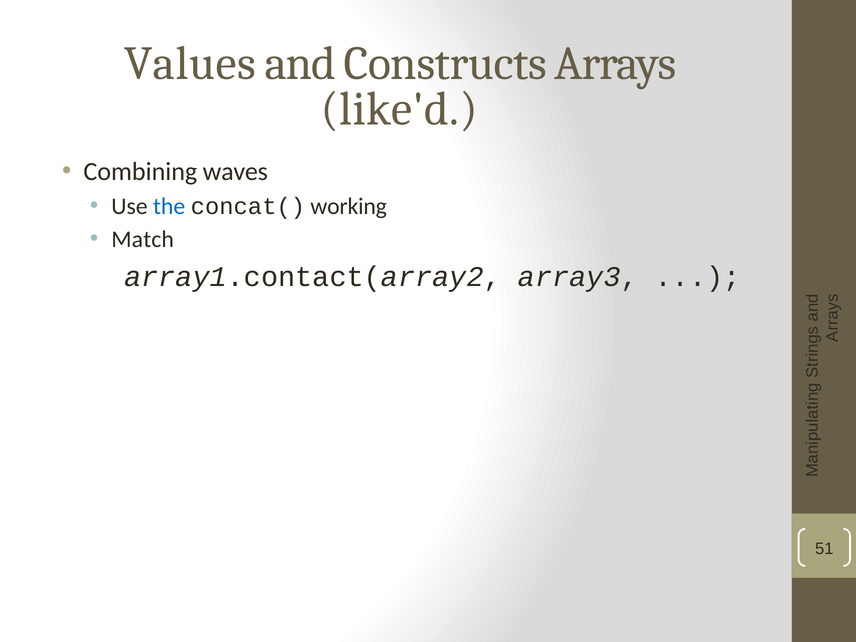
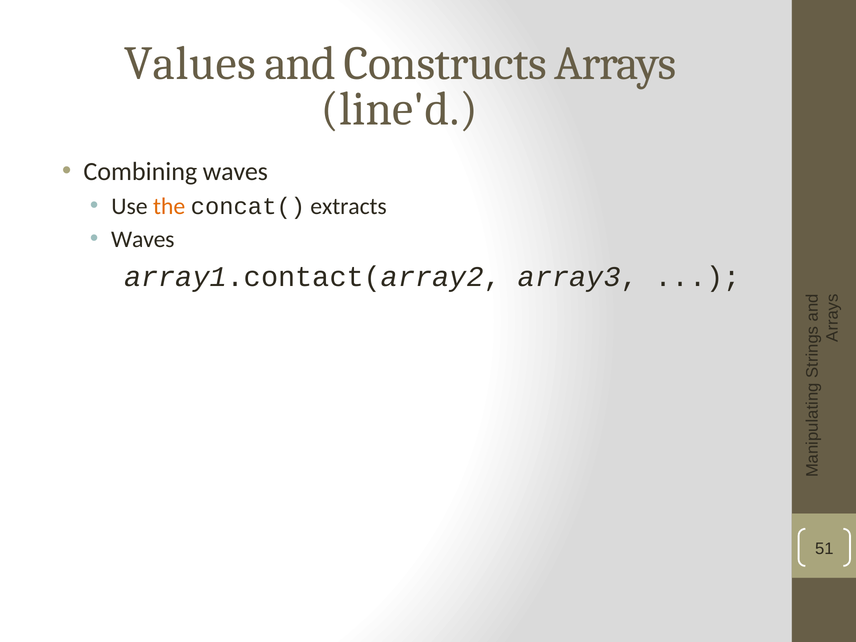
like'd: like'd -> line'd
the colour: blue -> orange
working: working -> extracts
Match at (143, 239): Match -> Waves
